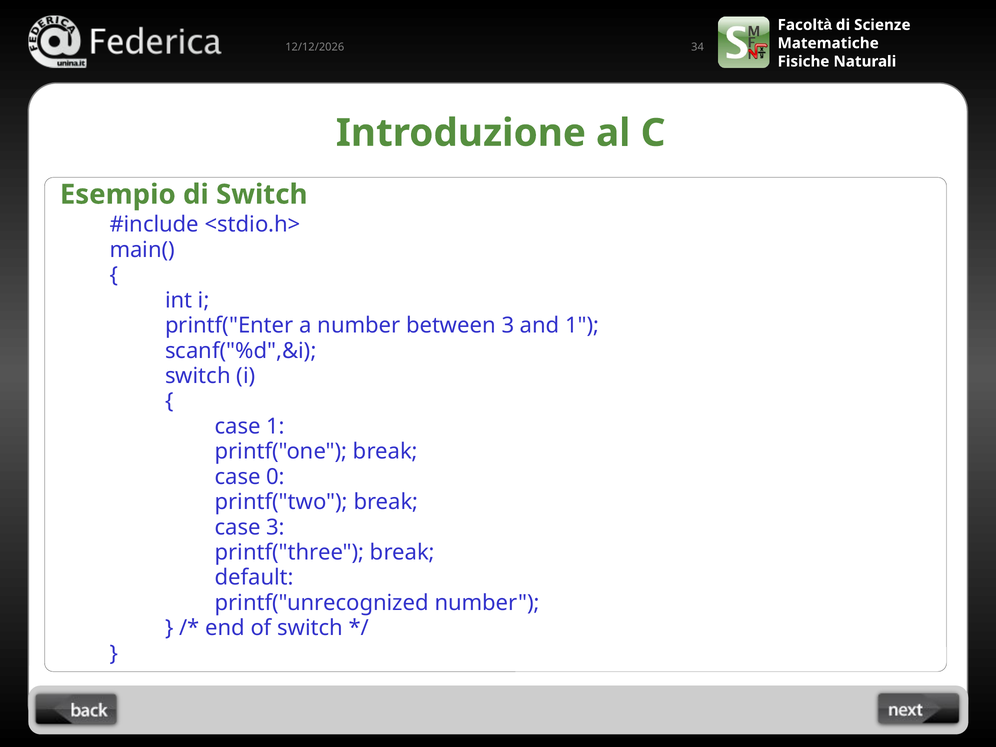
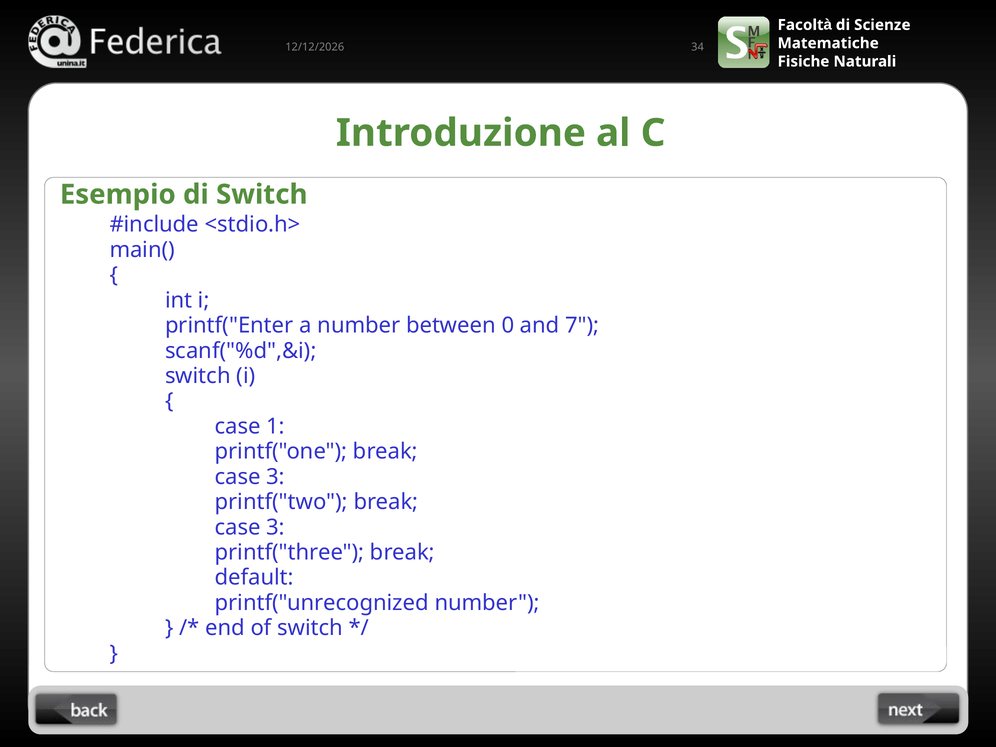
between 3: 3 -> 0
and 1: 1 -> 7
0 at (276, 477): 0 -> 3
